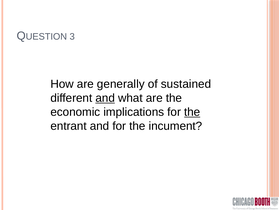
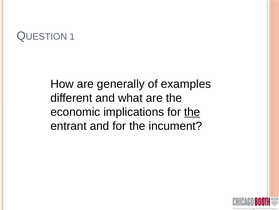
3: 3 -> 1
sustained: sustained -> examples
and at (105, 98) underline: present -> none
